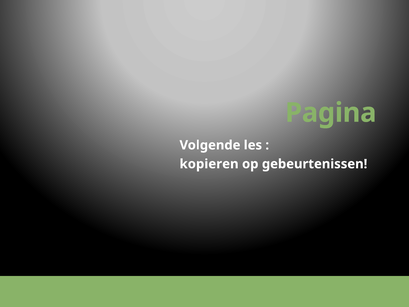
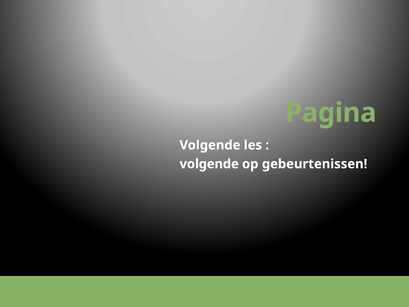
kopieren at (209, 164): kopieren -> volgende
